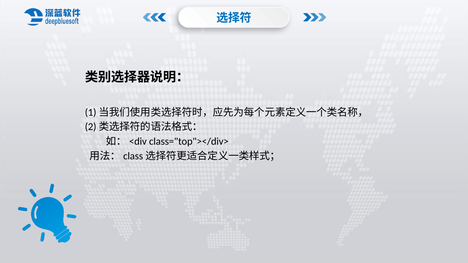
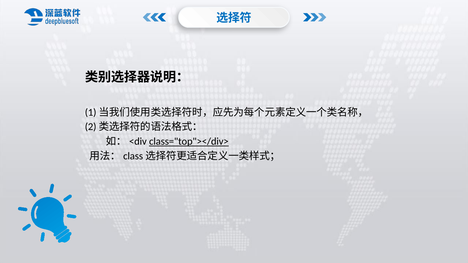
class="top"></div> underline: none -> present
